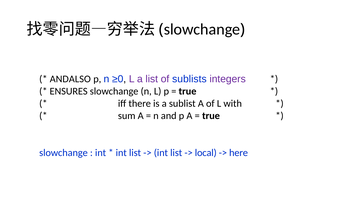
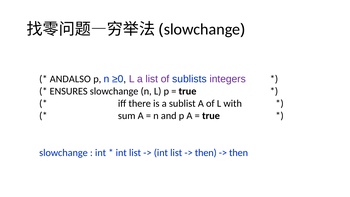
local at (206, 153): local -> then
here at (239, 153): here -> then
